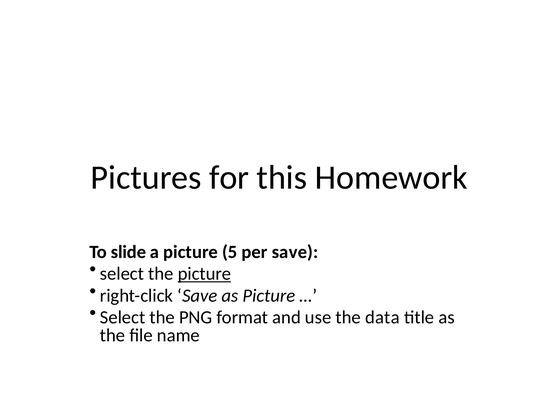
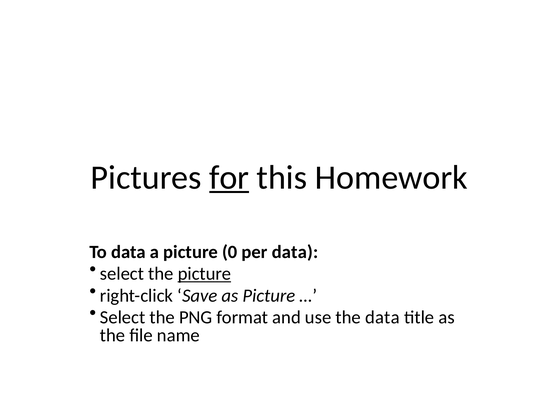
for underline: none -> present
To slide: slide -> data
5: 5 -> 0
per save: save -> data
